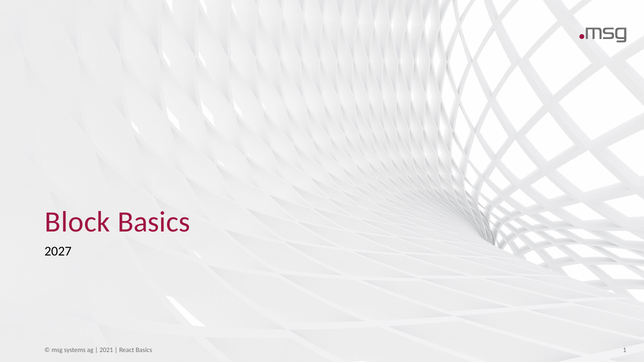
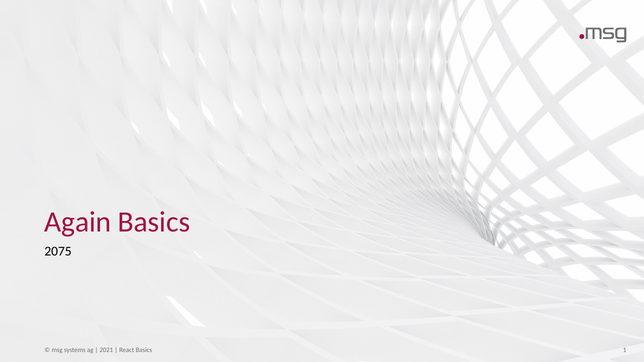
Block: Block -> Again
2027: 2027 -> 2075
